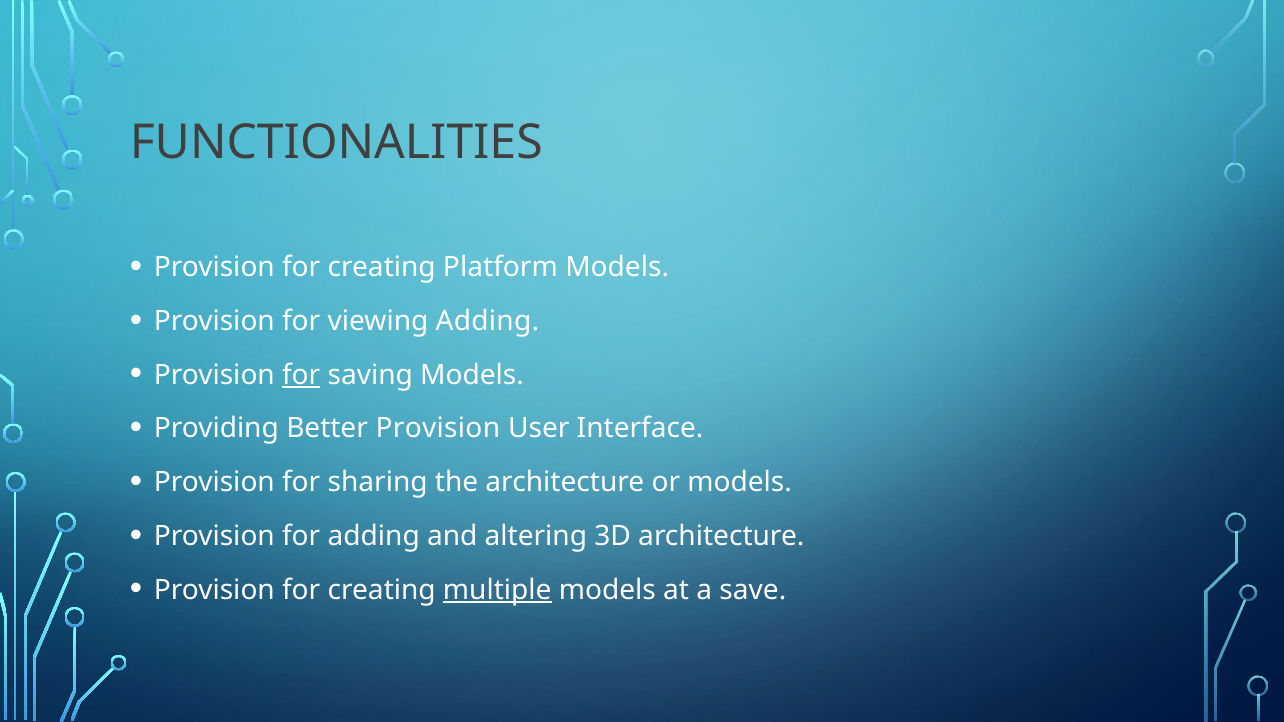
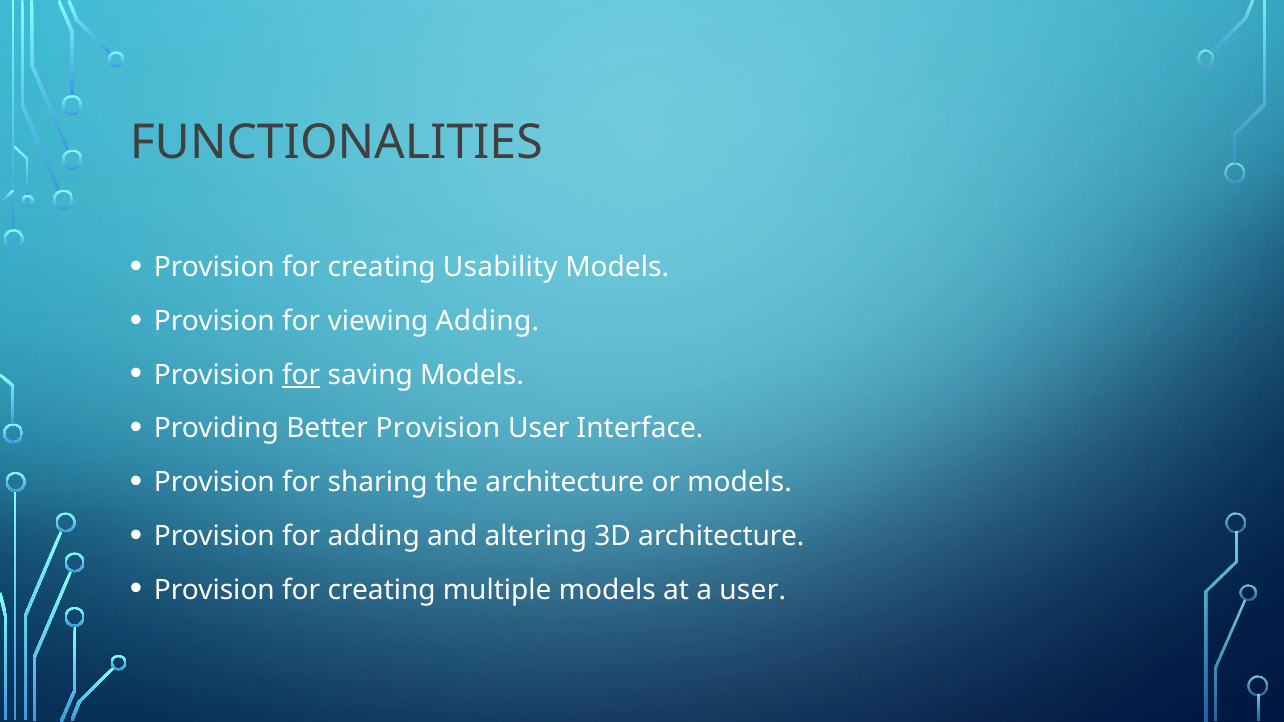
Platform: Platform -> Usability
multiple underline: present -> none
a save: save -> user
